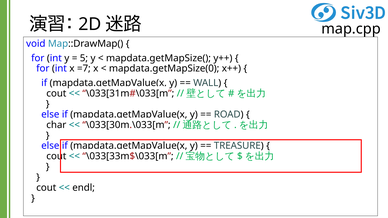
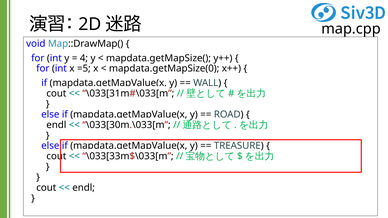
5: 5 -> 4
=7: =7 -> =5
char at (56, 125): char -> endl
